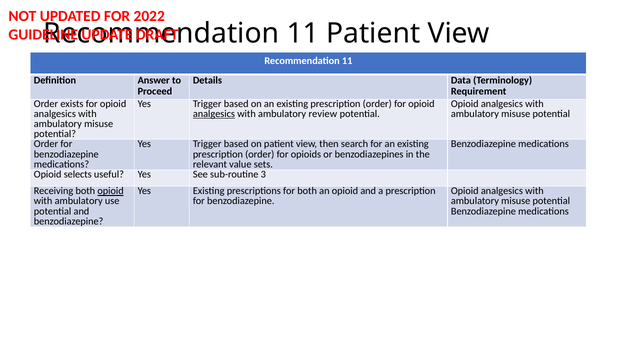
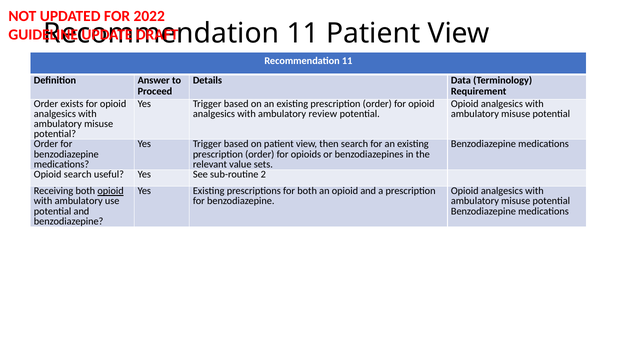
analgesics at (214, 114) underline: present -> none
Opioid selects: selects -> search
3: 3 -> 2
